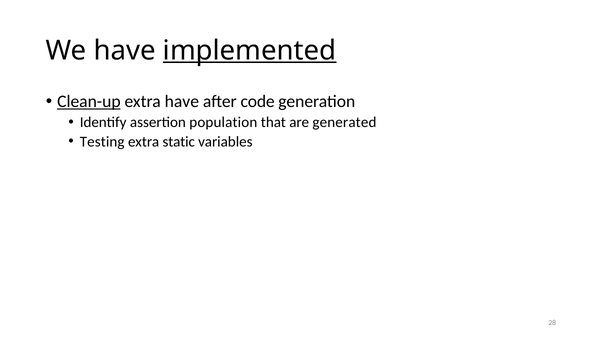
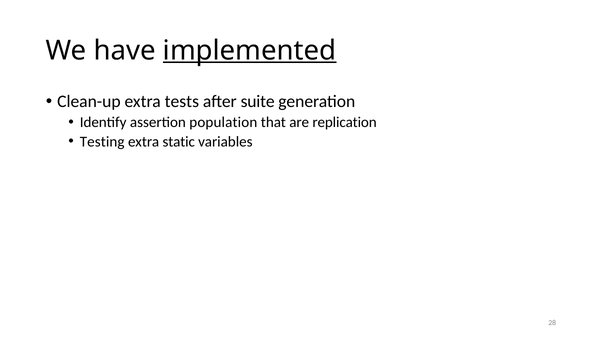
Clean-up underline: present -> none
extra have: have -> tests
code: code -> suite
generated: generated -> replication
